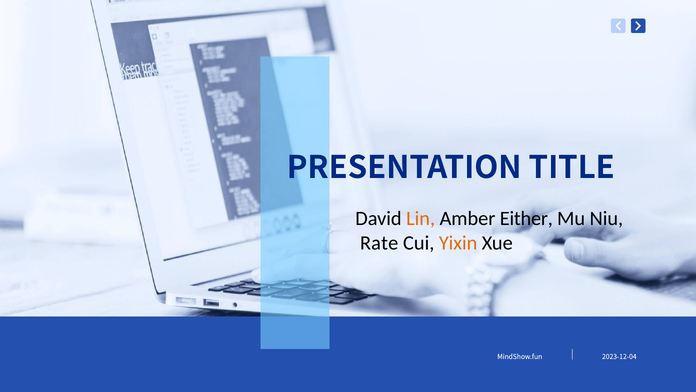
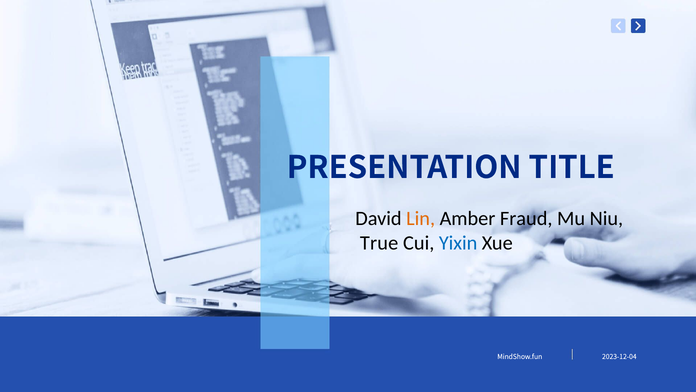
Either: Either -> Fraud
Rate: Rate -> True
Yixin colour: orange -> blue
